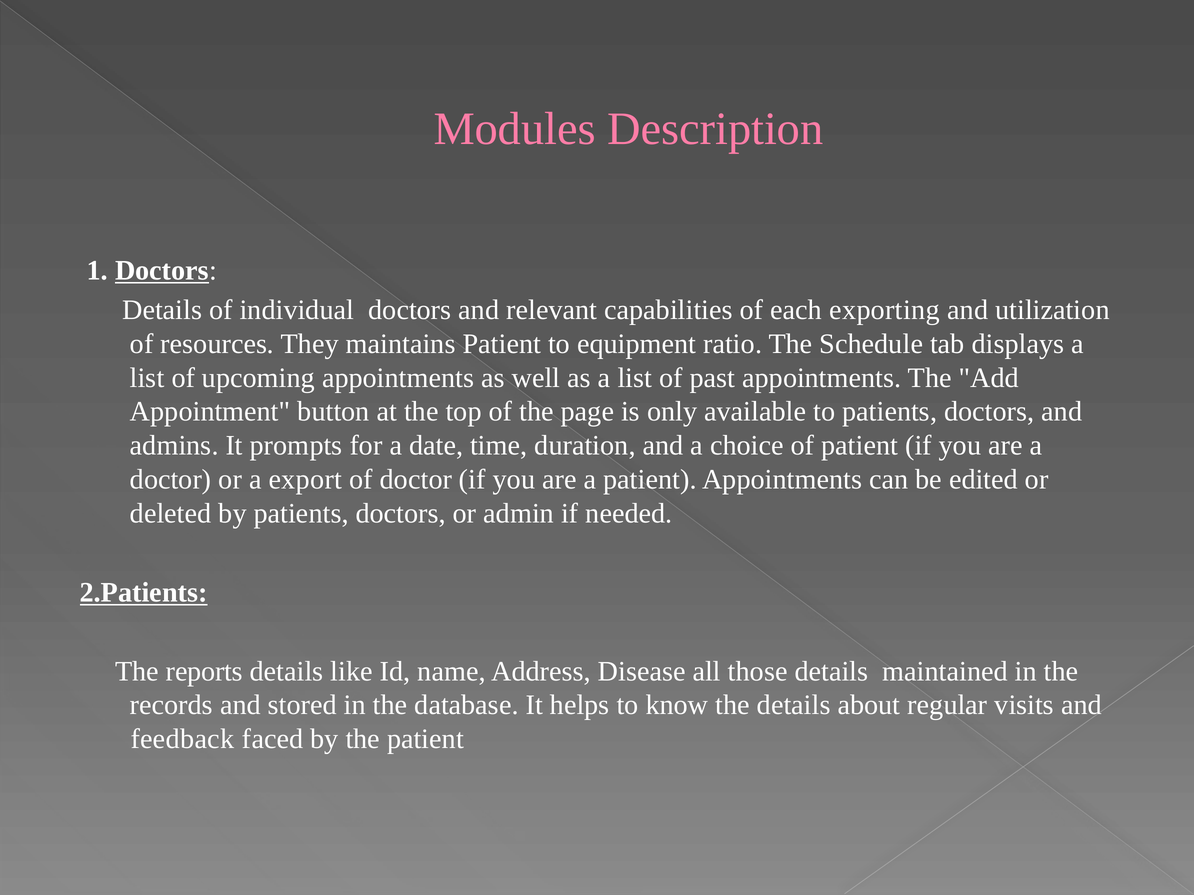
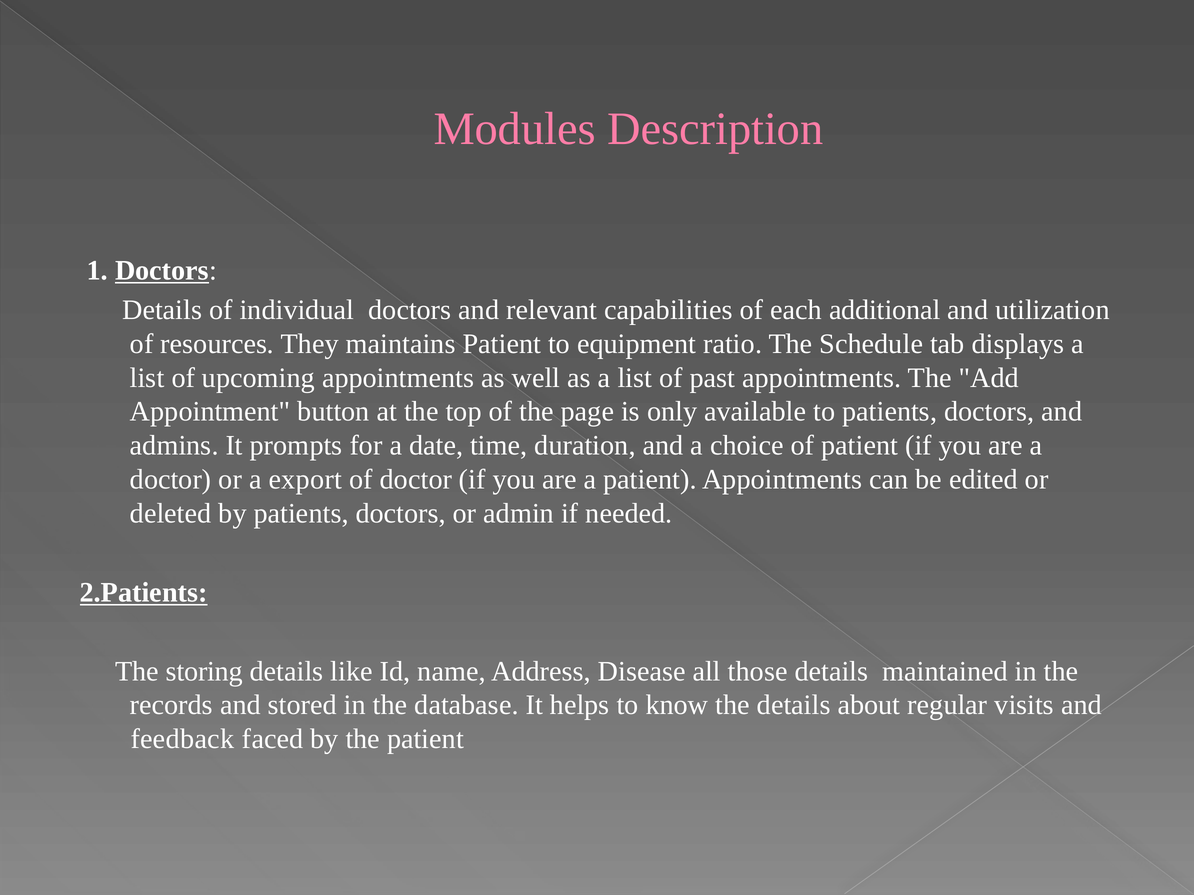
exporting: exporting -> additional
reports: reports -> storing
